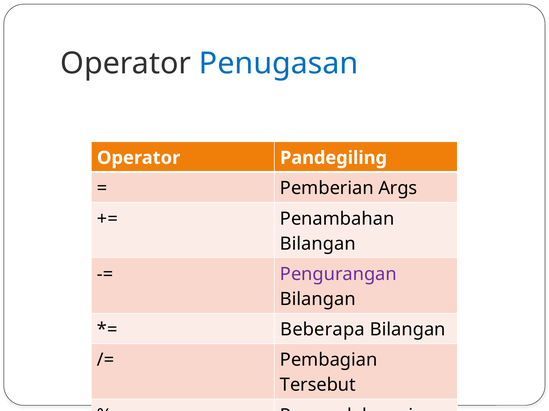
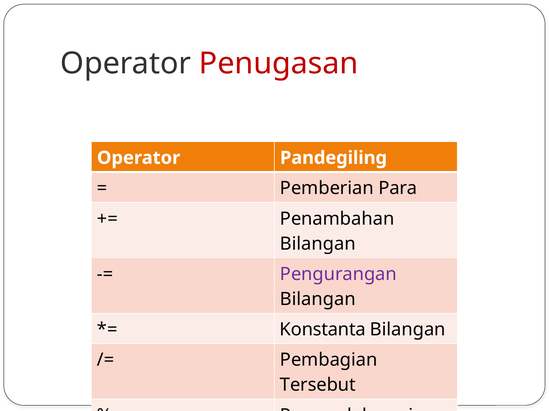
Penugasan colour: blue -> red
Args: Args -> Para
Beberapa: Beberapa -> Konstanta
